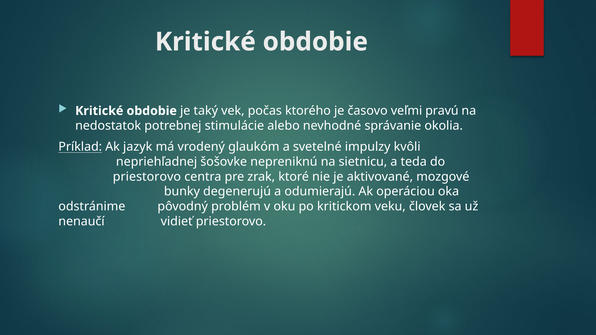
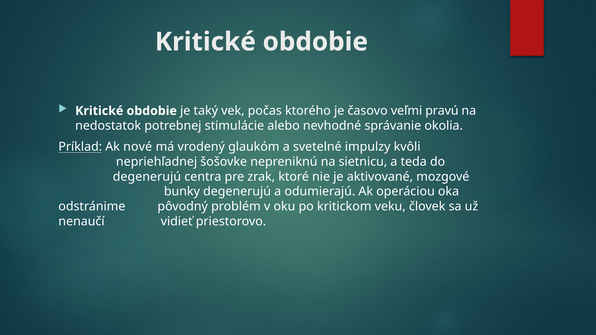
jazyk: jazyk -> nové
priestorovo at (147, 177): priestorovo -> degenerujú
